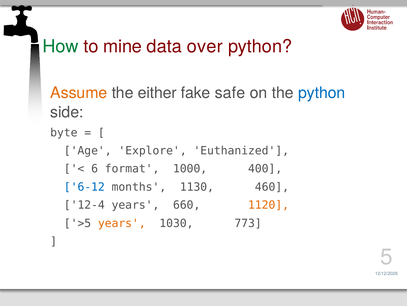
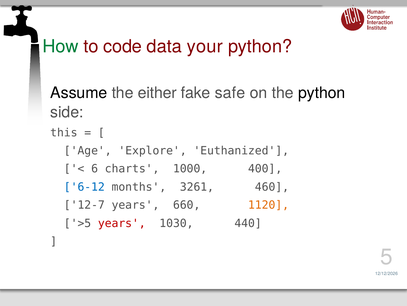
mine: mine -> code
over: over -> your
Assume colour: orange -> black
python at (322, 93) colour: blue -> black
byte: byte -> this
format: format -> charts
1130: 1130 -> 3261
12-4: 12-4 -> 12-7
years at (122, 223) colour: orange -> red
773: 773 -> 440
